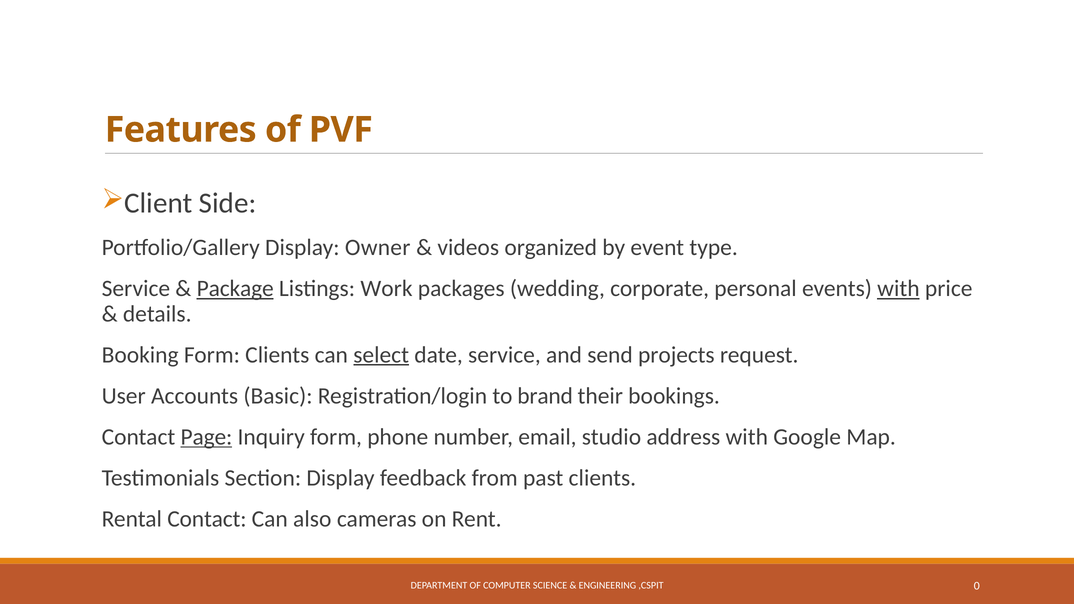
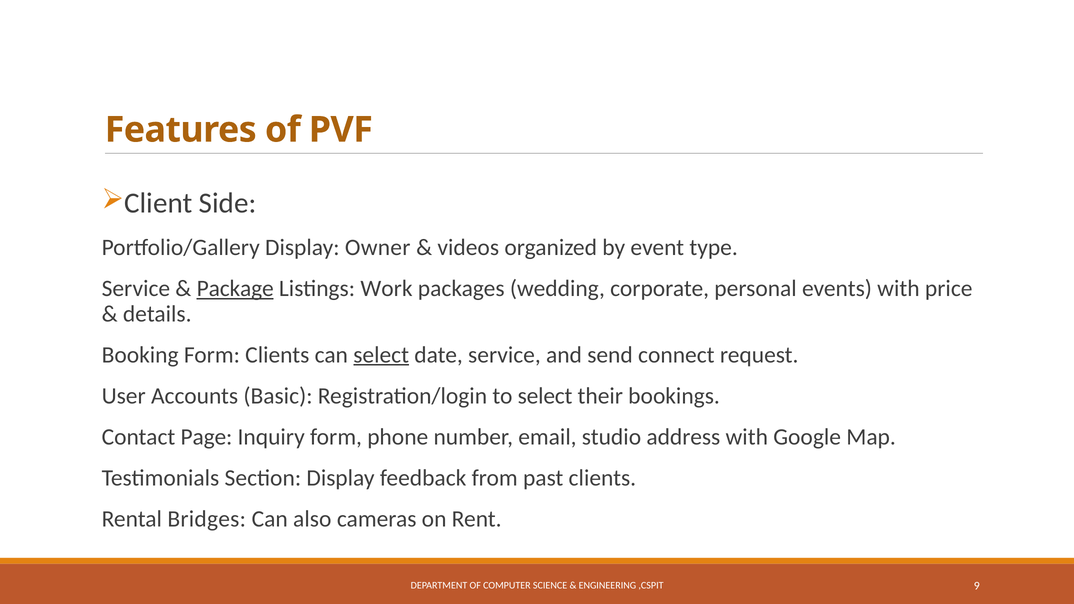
with at (898, 289) underline: present -> none
projects: projects -> connect
to brand: brand -> select
Page underline: present -> none
Rental Contact: Contact -> Bridges
0: 0 -> 9
